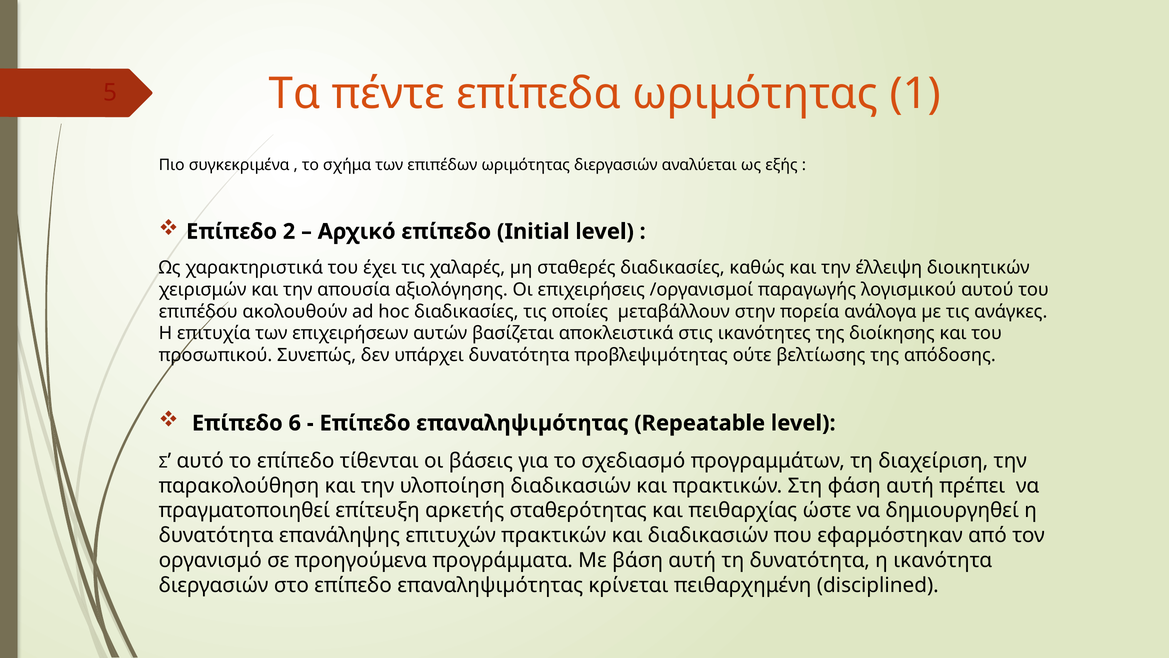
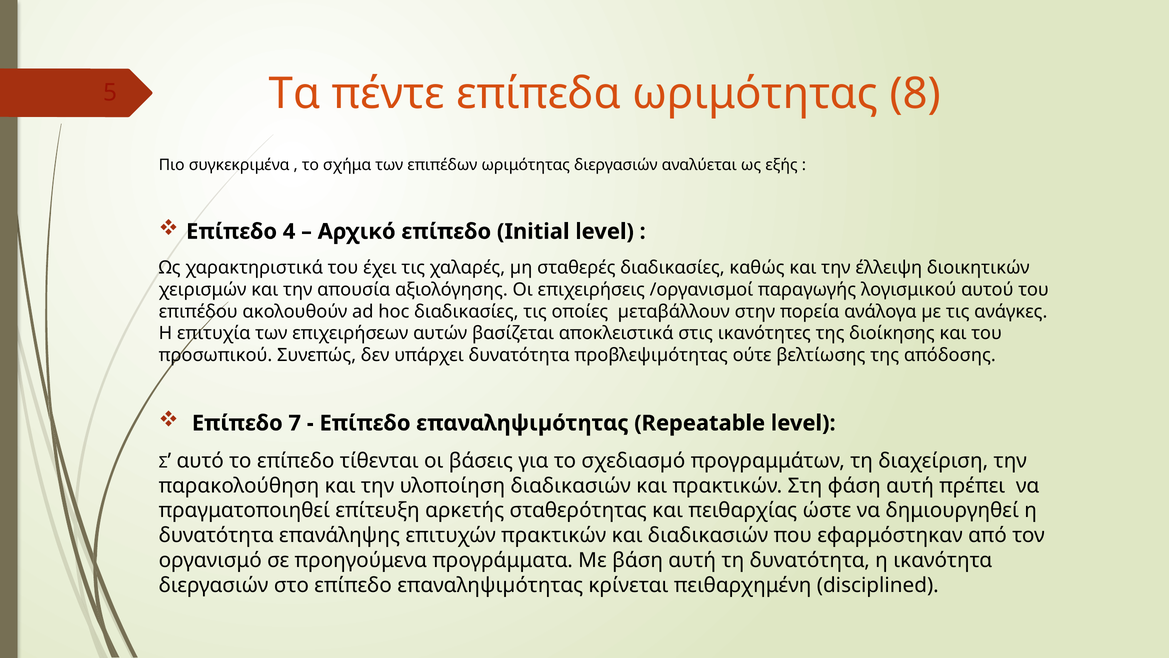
1: 1 -> 8
2: 2 -> 4
6: 6 -> 7
